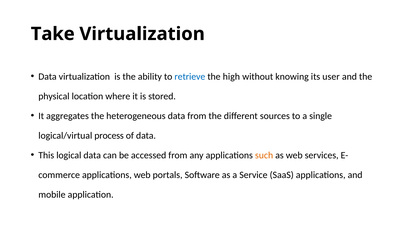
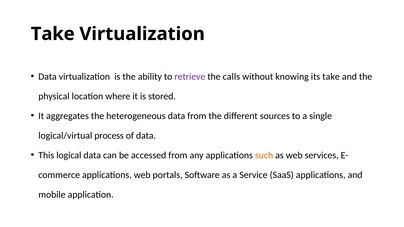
retrieve colour: blue -> purple
high: high -> calls
its user: user -> take
